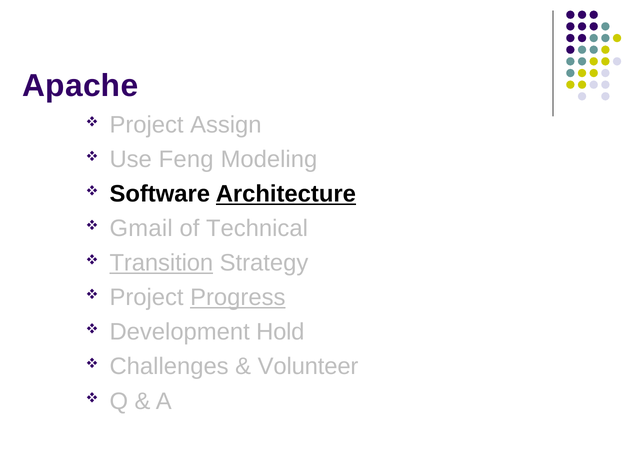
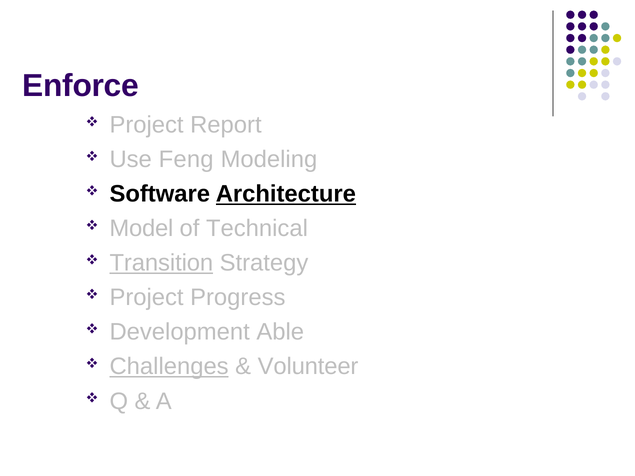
Apache: Apache -> Enforce
Assign: Assign -> Report
Gmail: Gmail -> Model
Progress underline: present -> none
Hold: Hold -> Able
Challenges underline: none -> present
